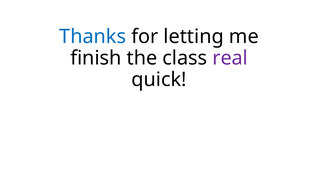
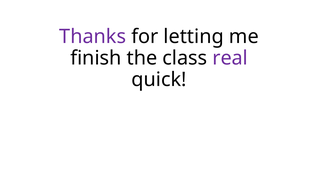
Thanks colour: blue -> purple
